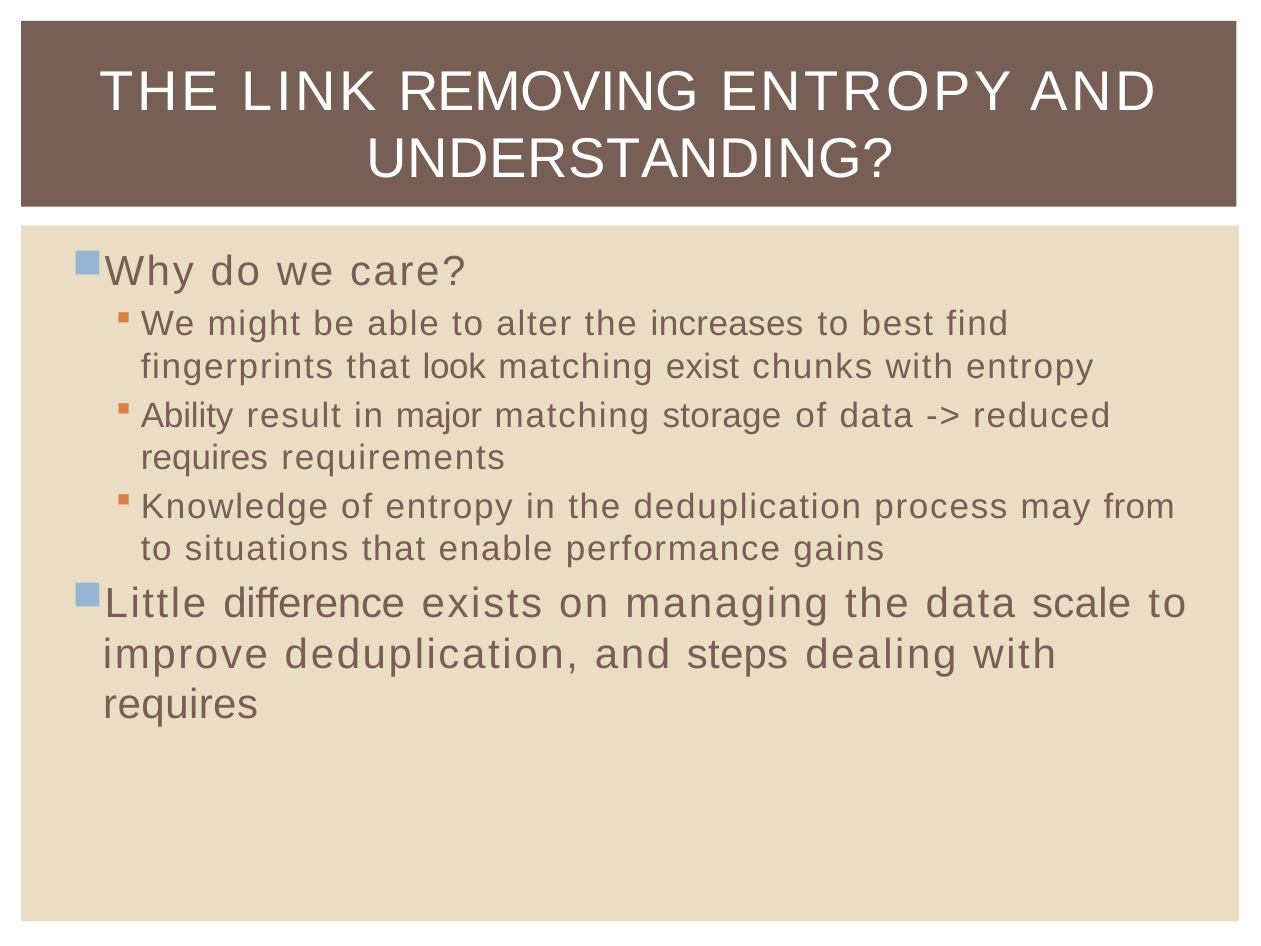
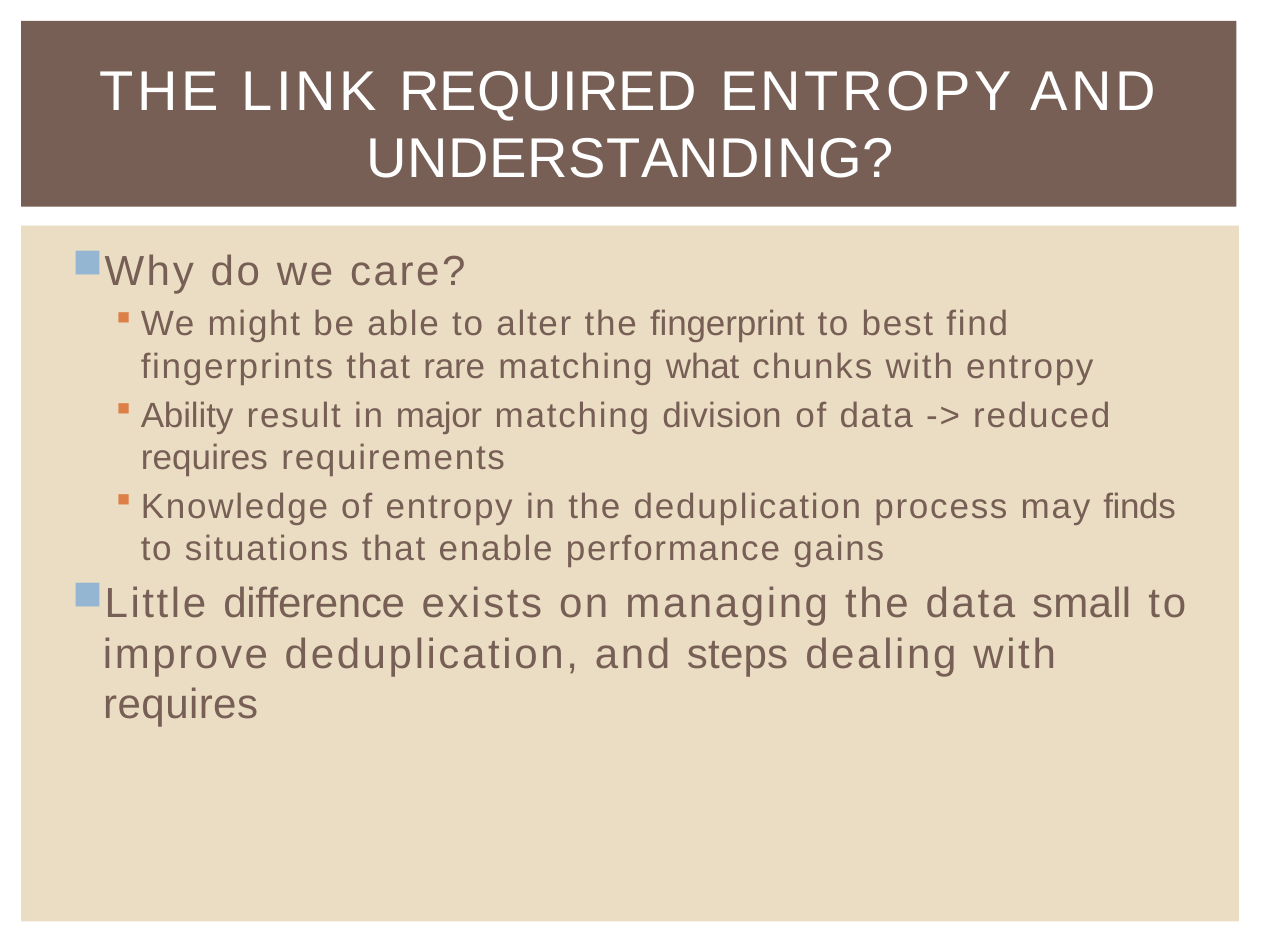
REMOVING: REMOVING -> REQUIRED
increases: increases -> fingerprint
look: look -> rare
exist: exist -> what
storage: storage -> division
from: from -> finds
scale: scale -> small
